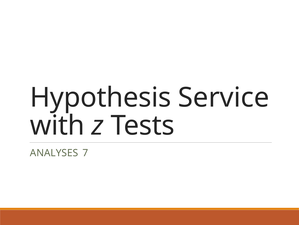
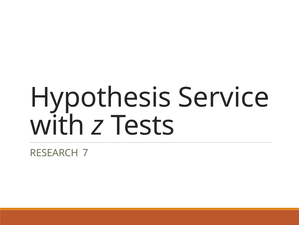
ANALYSES: ANALYSES -> RESEARCH
